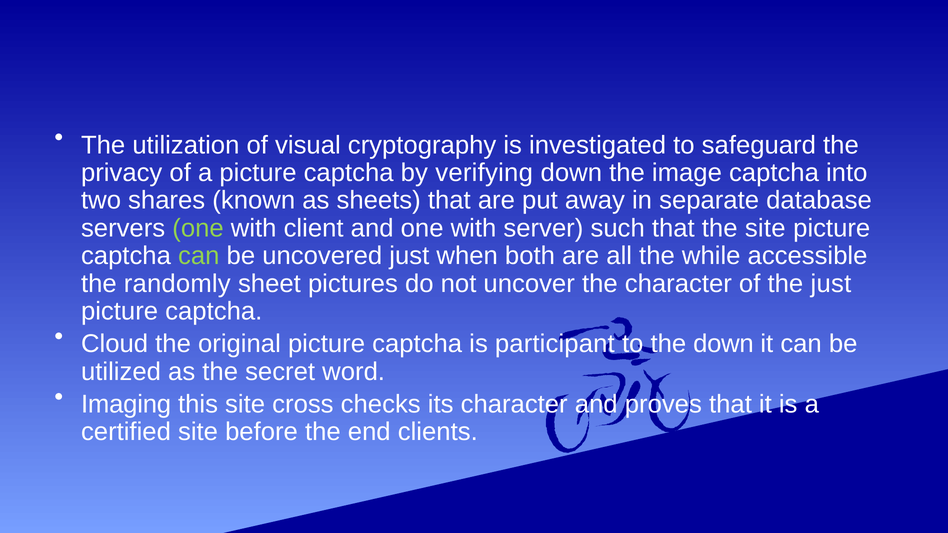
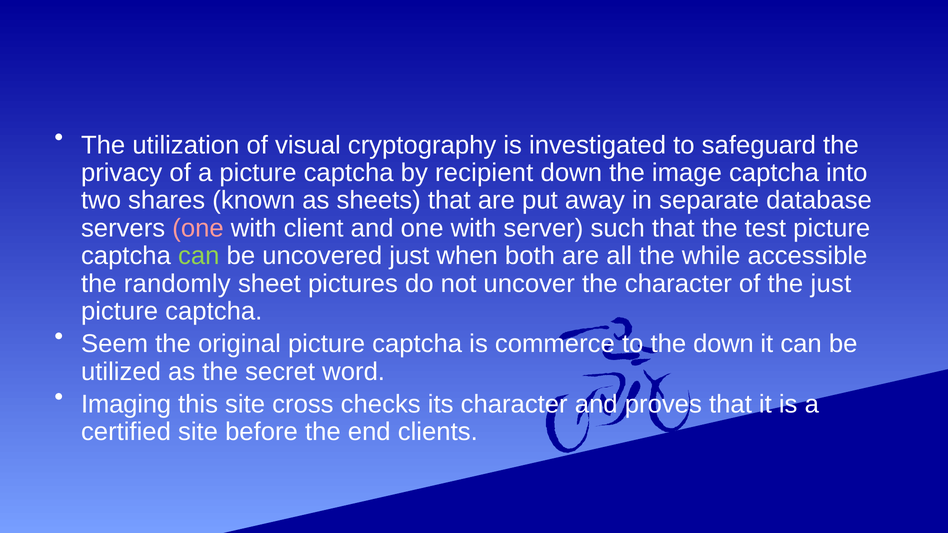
verifying: verifying -> recipient
one at (198, 228) colour: light green -> pink
the site: site -> test
Cloud: Cloud -> Seem
participant: participant -> commerce
